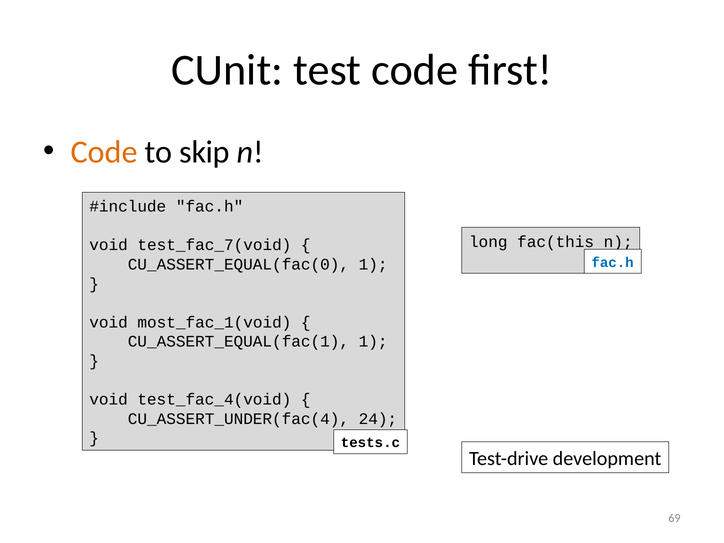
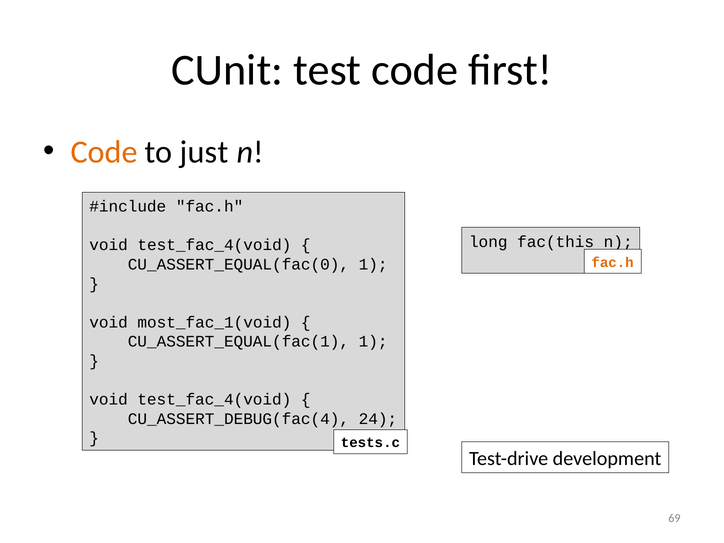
skip: skip -> just
test_fac_7(void at (214, 245): test_fac_7(void -> test_fac_4(void
fac.h at (613, 262) colour: blue -> orange
CU_ASSERT_UNDER(fac(4: CU_ASSERT_UNDER(fac(4 -> CU_ASSERT_DEBUG(fac(4
